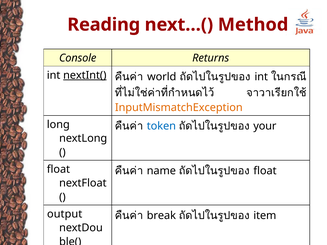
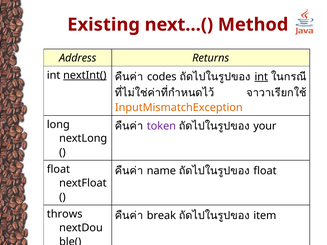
Reading: Reading -> Existing
Console: Console -> Address
world: world -> codes
int at (261, 77) underline: none -> present
token at (161, 126) colour: blue -> purple
output: output -> throws
